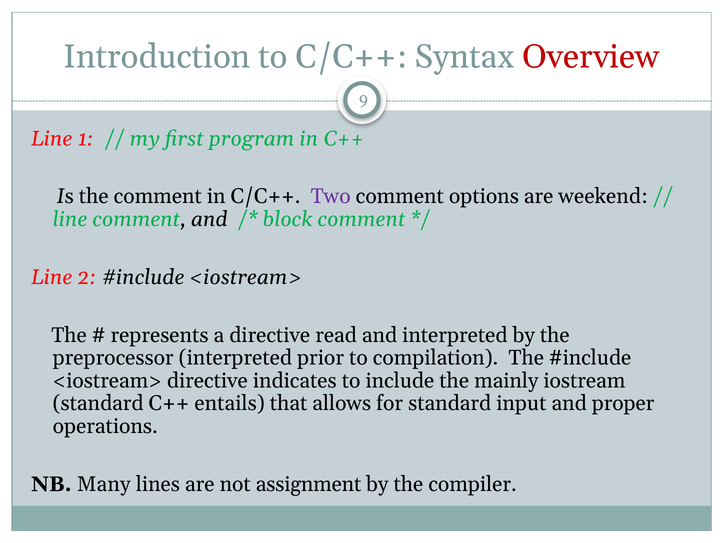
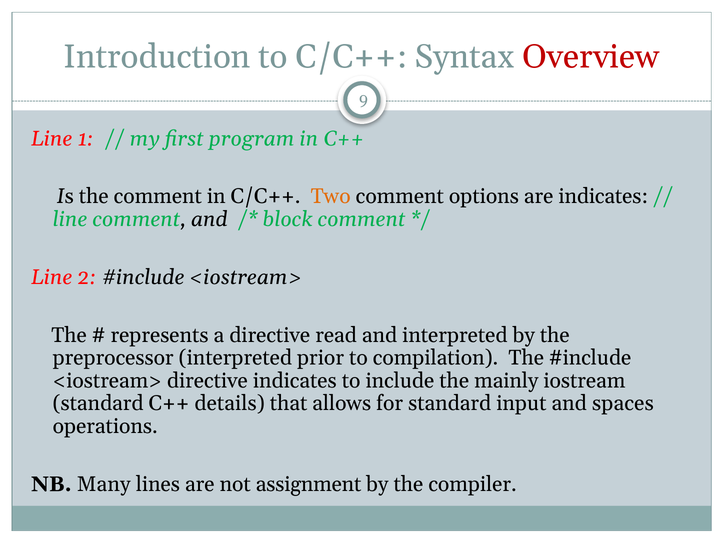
Two colour: purple -> orange
are weekend: weekend -> indicates
entails: entails -> details
proper: proper -> spaces
